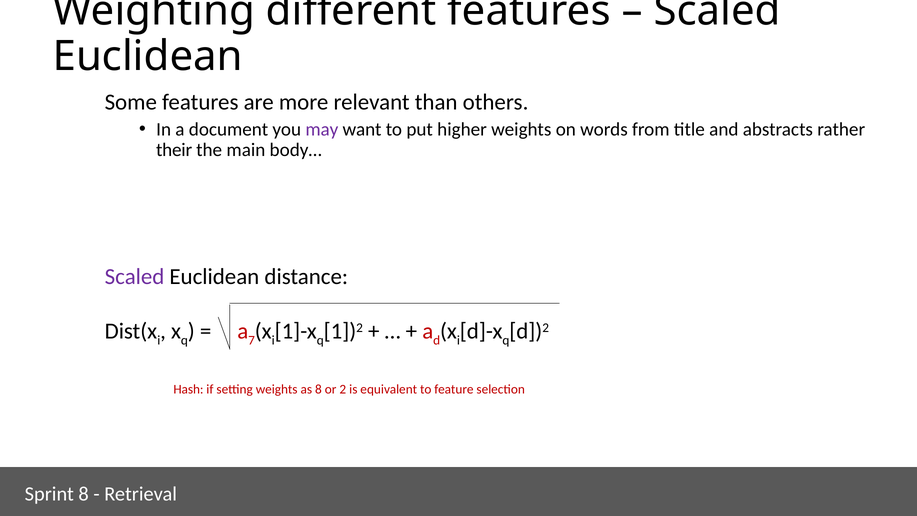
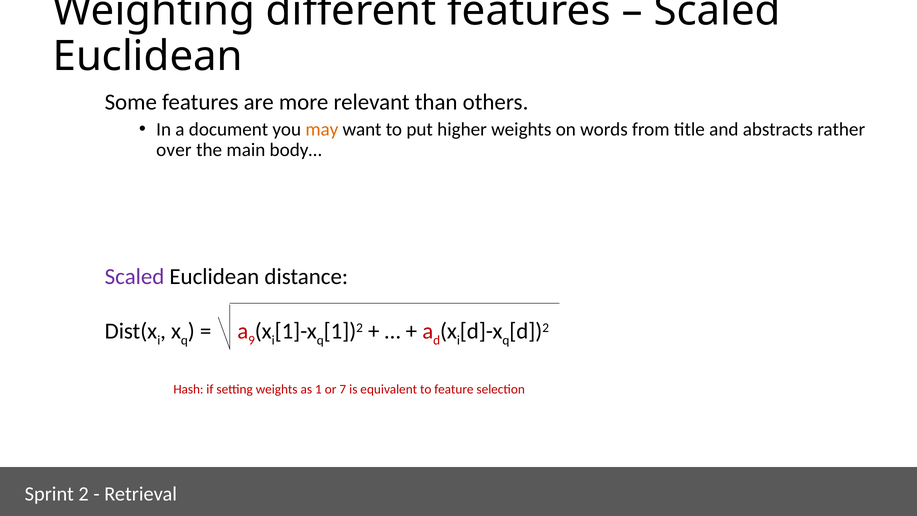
may colour: purple -> orange
their: their -> over
7: 7 -> 9
as 8: 8 -> 1
2: 2 -> 7
Sprint 8: 8 -> 2
